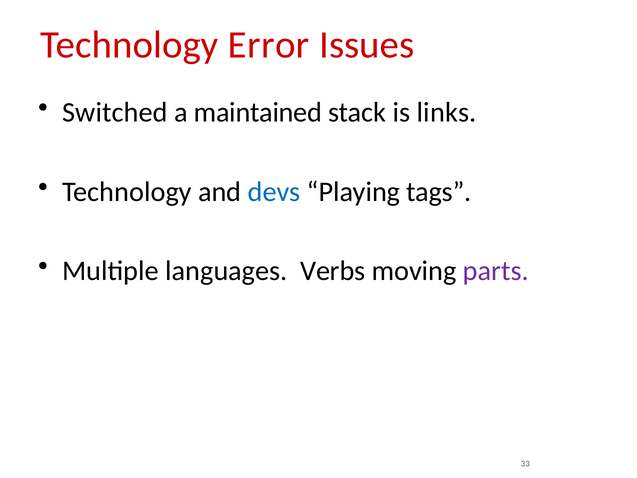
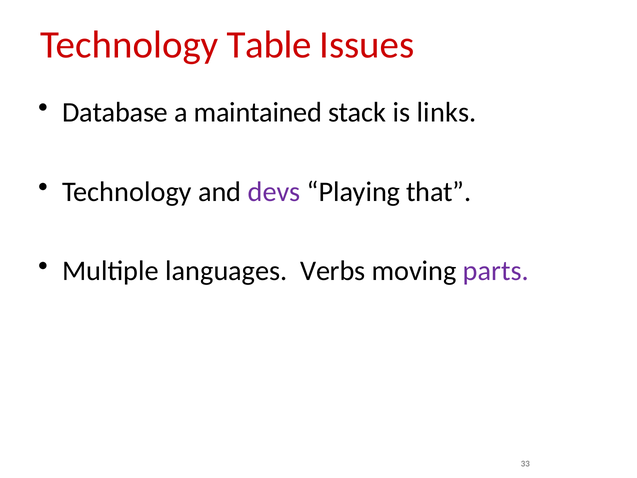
Error: Error -> Table
Switched: Switched -> Database
devs colour: blue -> purple
tags: tags -> that
